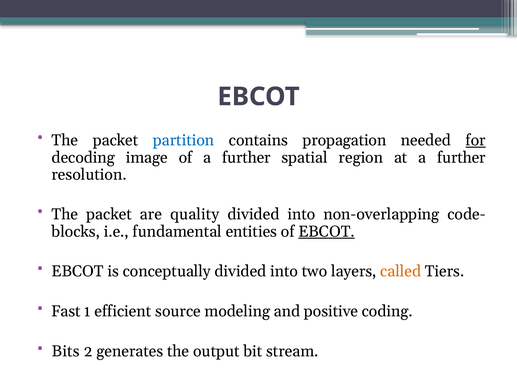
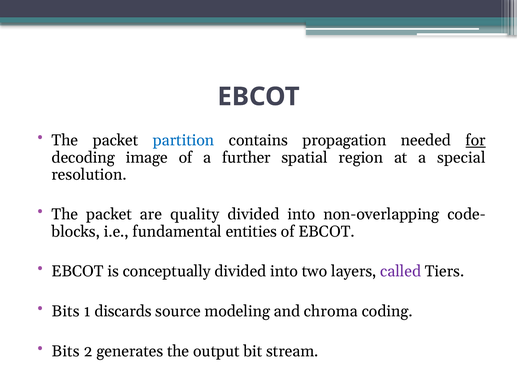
at a further: further -> special
EBCOT at (327, 231) underline: present -> none
called colour: orange -> purple
Fast at (66, 311): Fast -> Bits
efficient: efficient -> discards
positive: positive -> chroma
